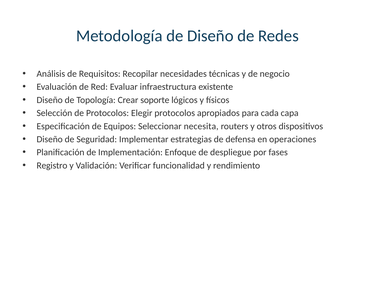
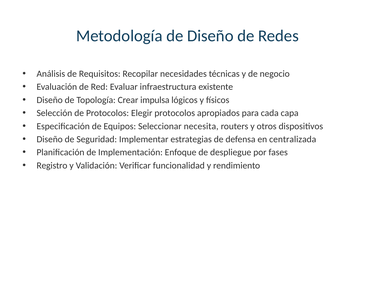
soporte: soporte -> impulsa
operaciones: operaciones -> centralizada
